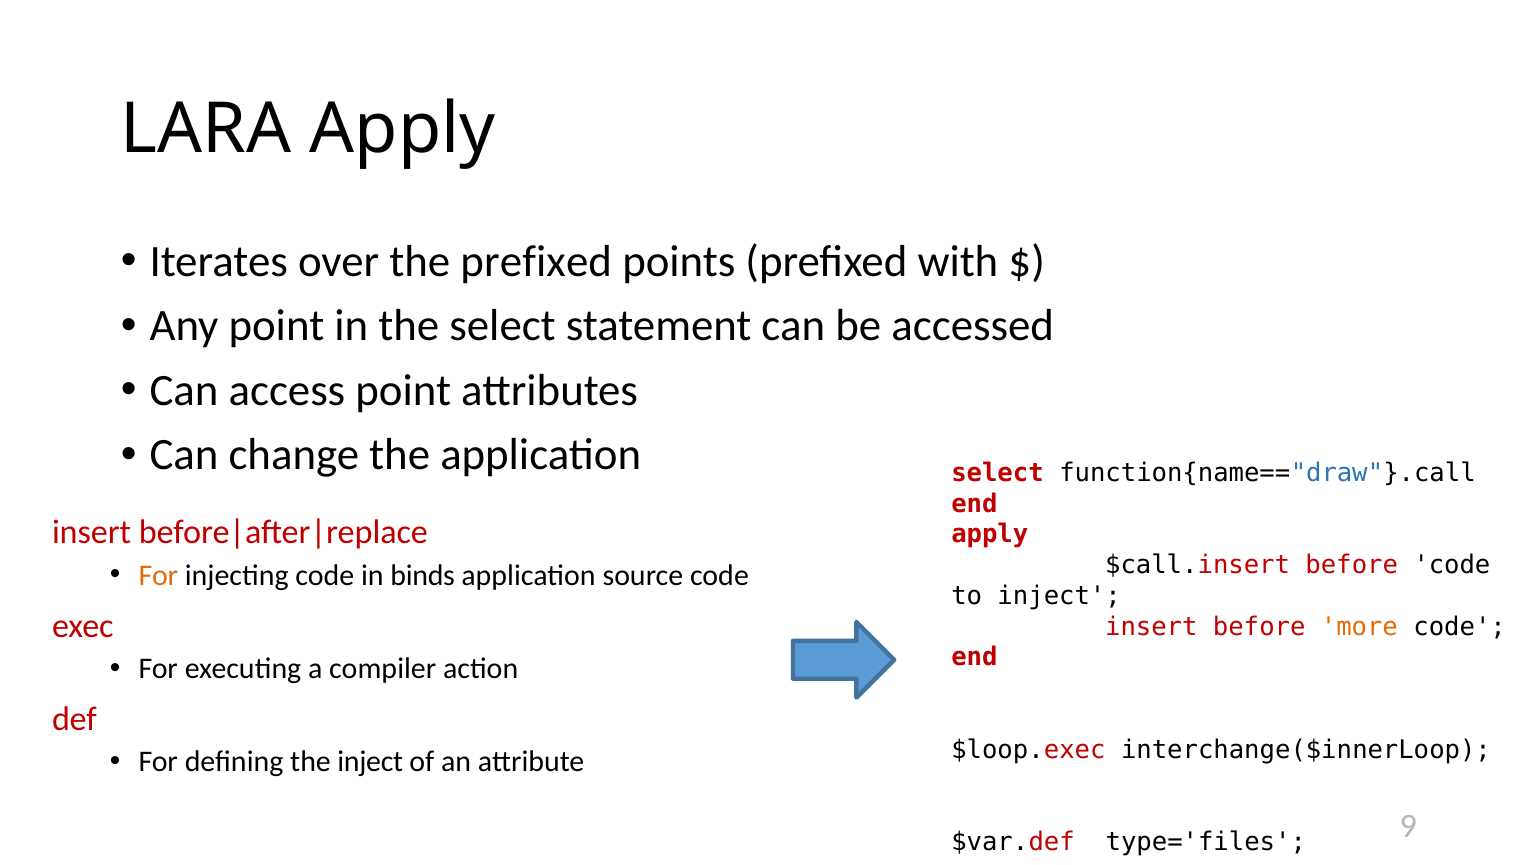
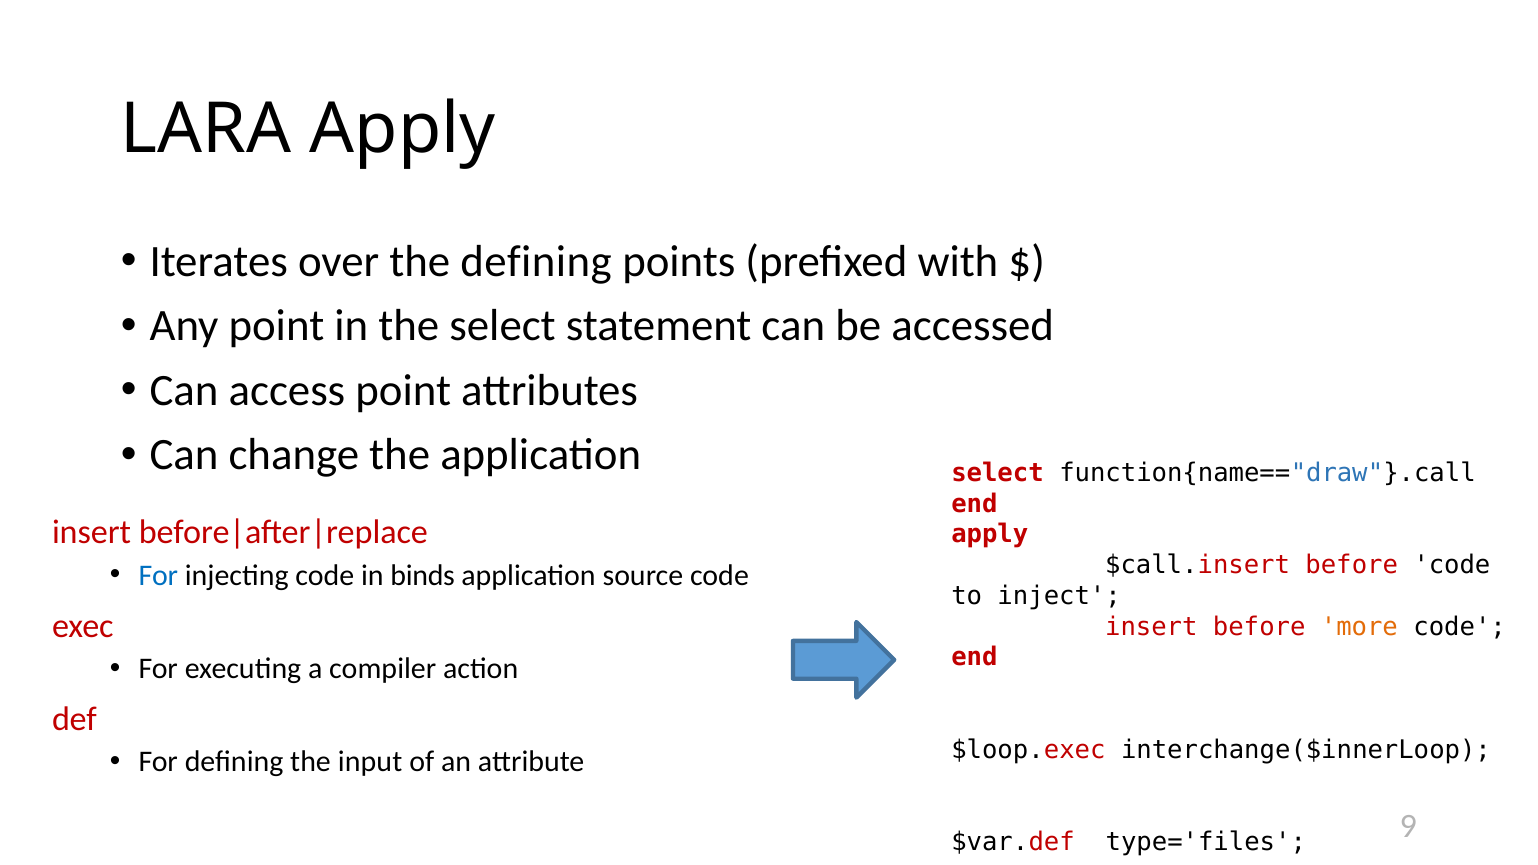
the prefixed: prefixed -> defining
For at (158, 575) colour: orange -> blue
the inject: inject -> input
